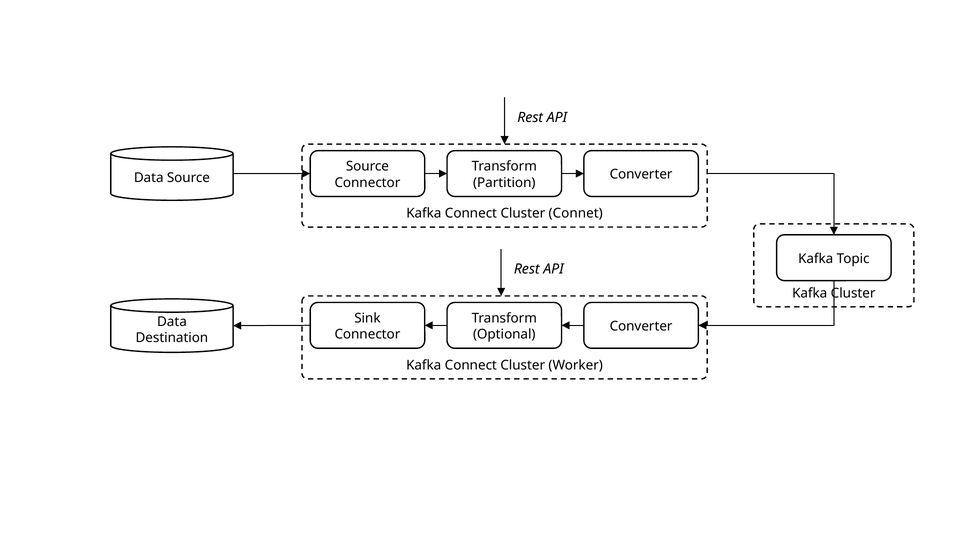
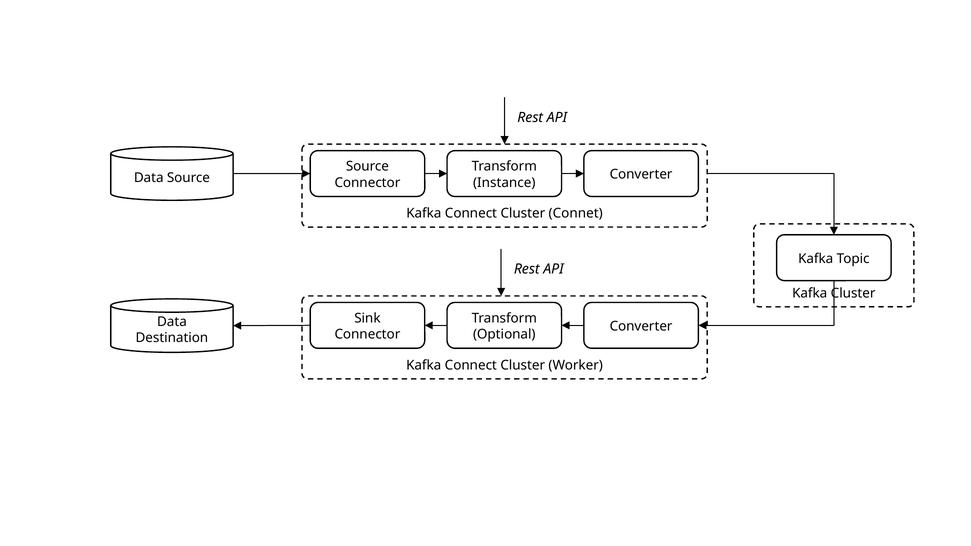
Partition: Partition -> Instance
